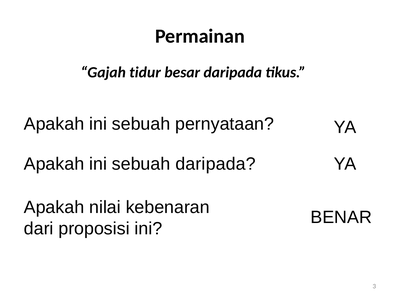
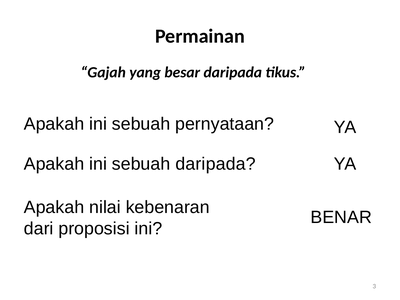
tidur: tidur -> yang
